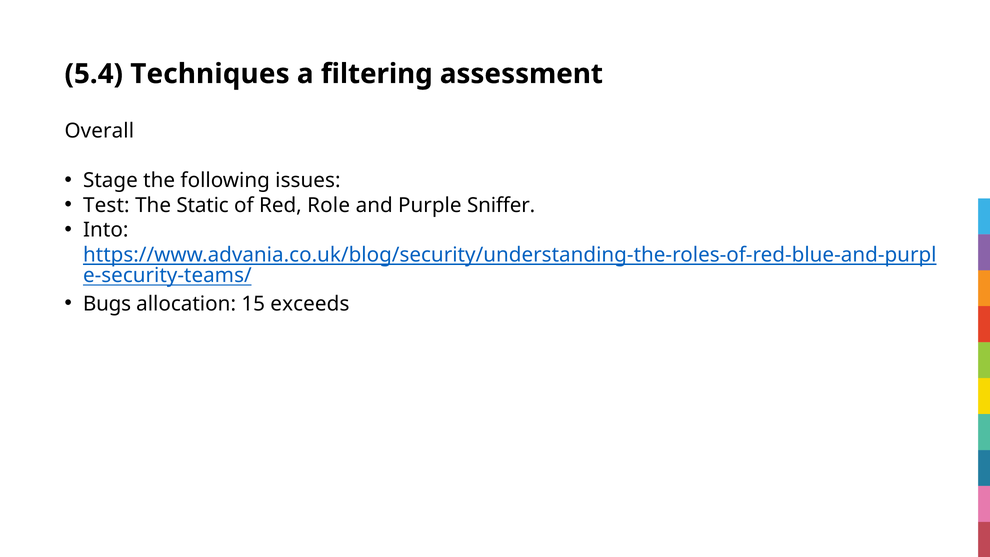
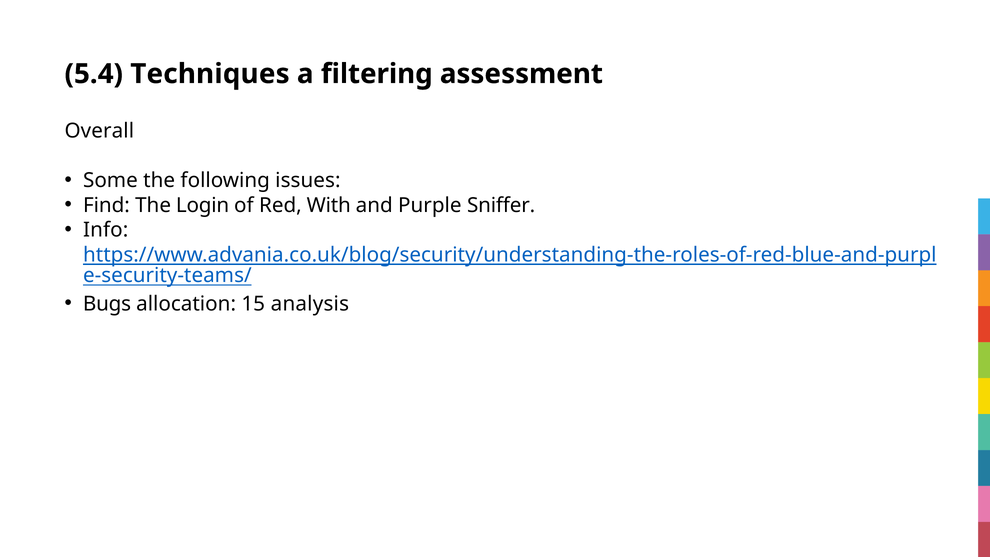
Stage: Stage -> Some
Test: Test -> Find
Static: Static -> Login
Role: Role -> With
Into: Into -> Info
exceeds: exceeds -> analysis
